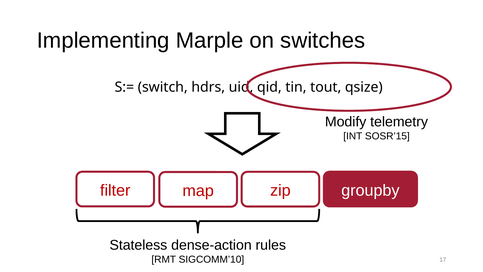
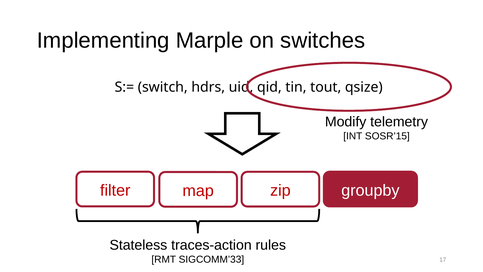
dense-action: dense-action -> traces-action
SIGCOMM’10: SIGCOMM’10 -> SIGCOMM’33
